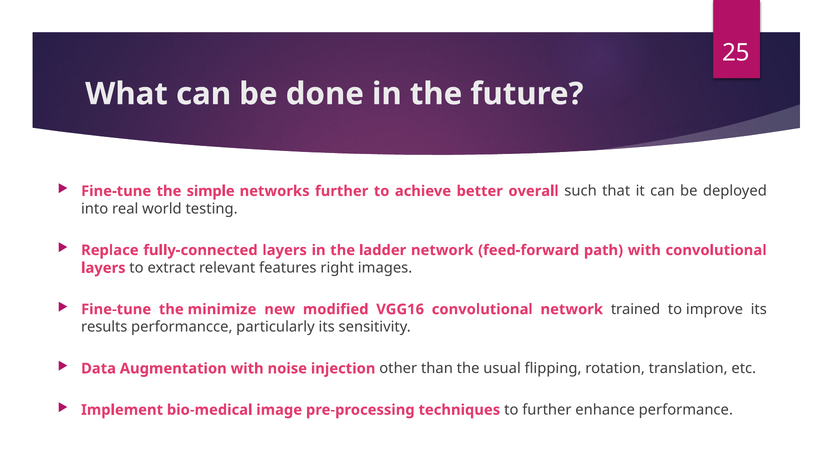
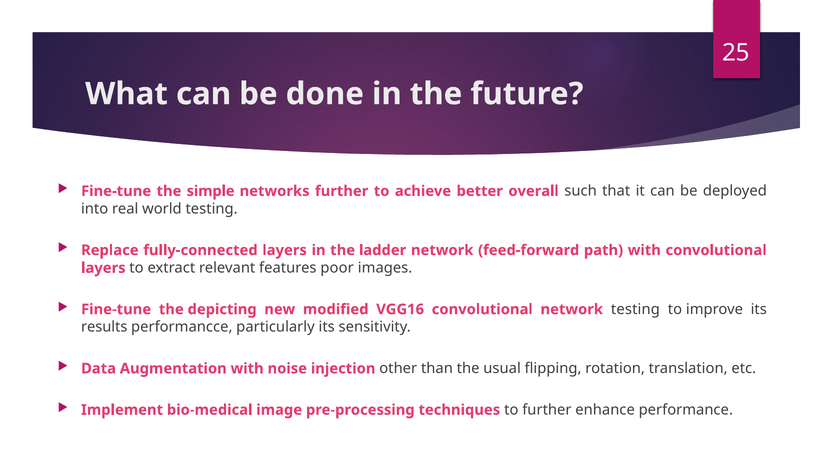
right: right -> poor
minimize: minimize -> depicting
network trained: trained -> testing
